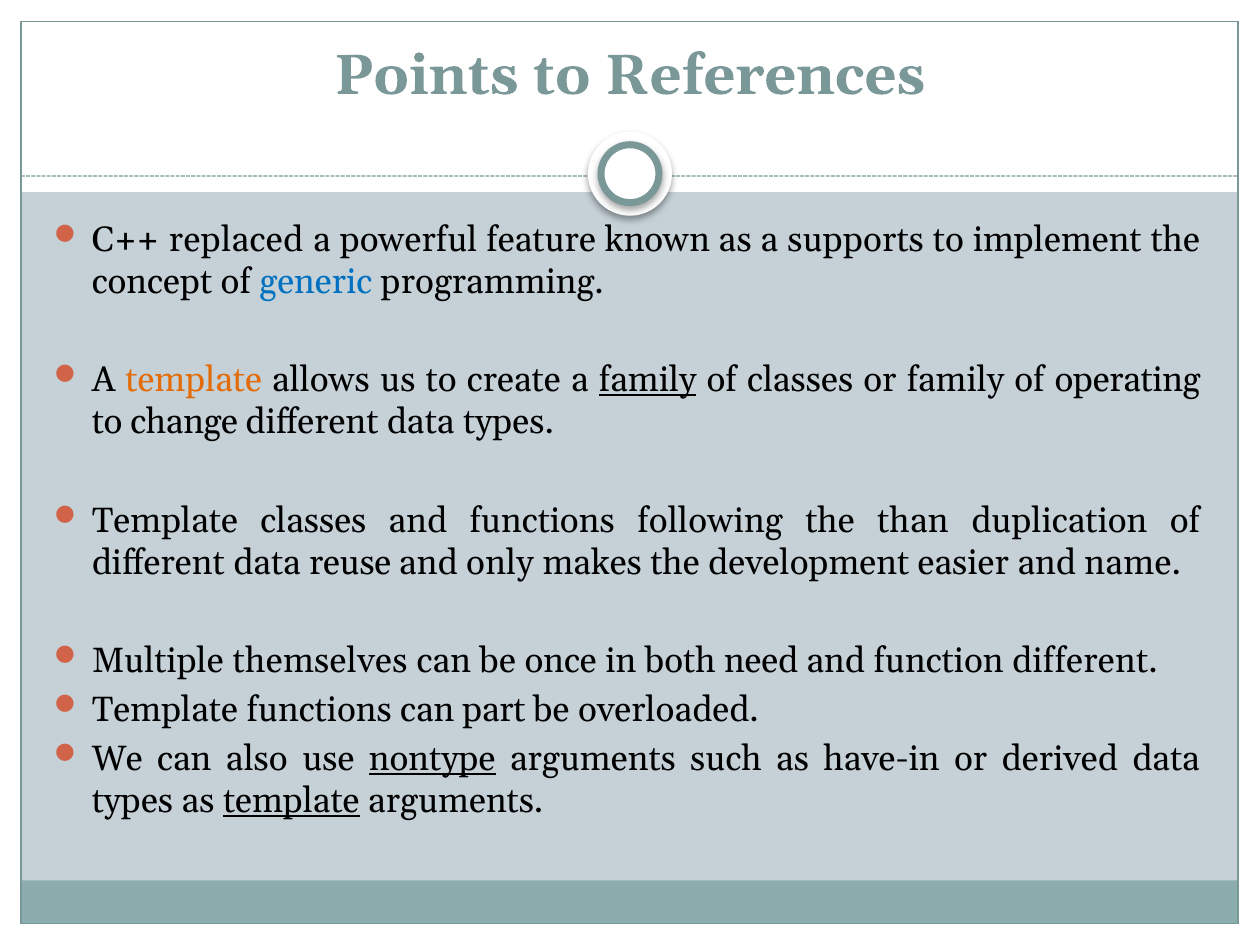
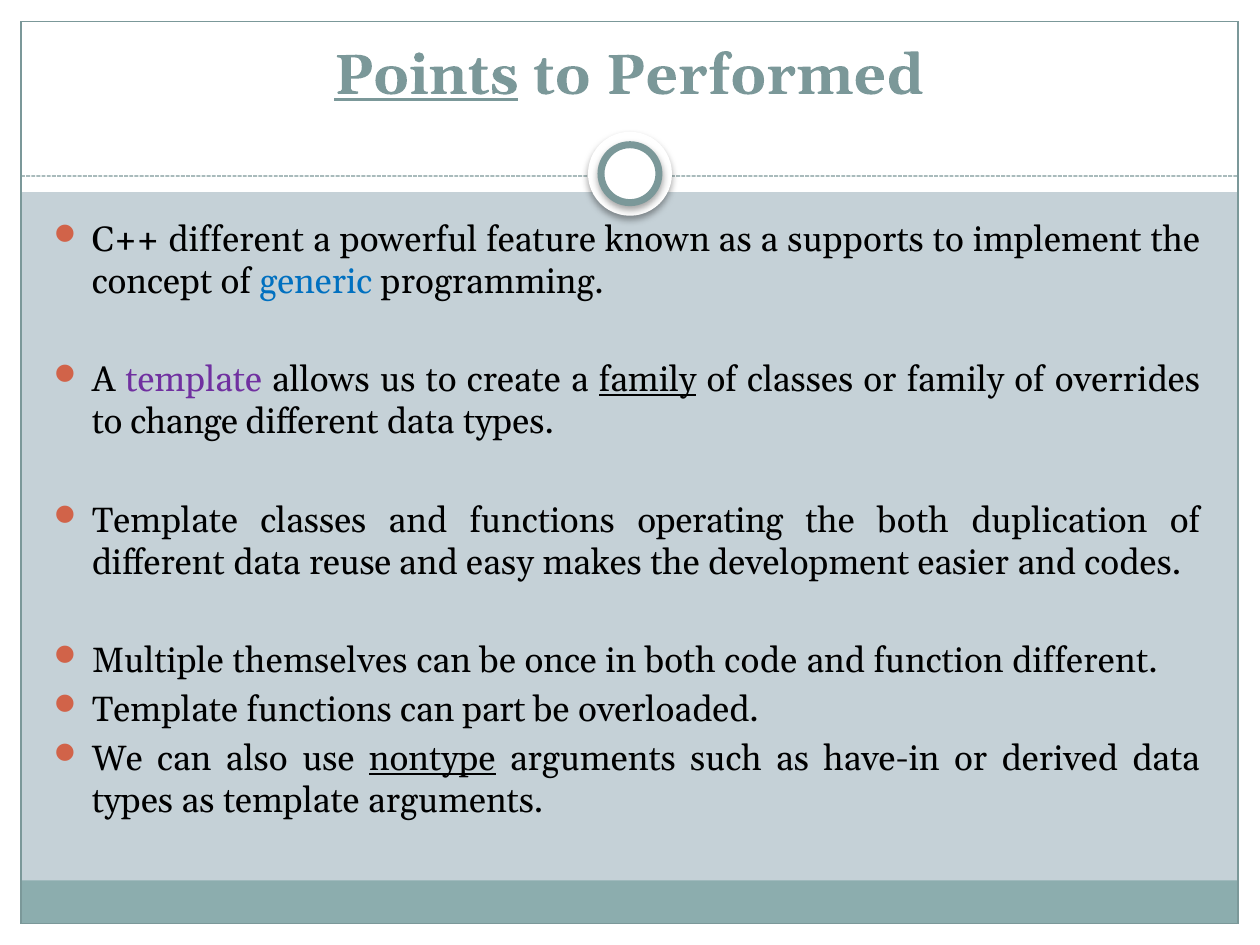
Points underline: none -> present
References: References -> Performed
C++ replaced: replaced -> different
template at (194, 380) colour: orange -> purple
operating: operating -> overrides
following: following -> operating
the than: than -> both
only: only -> easy
name: name -> codes
need: need -> code
template at (291, 801) underline: present -> none
